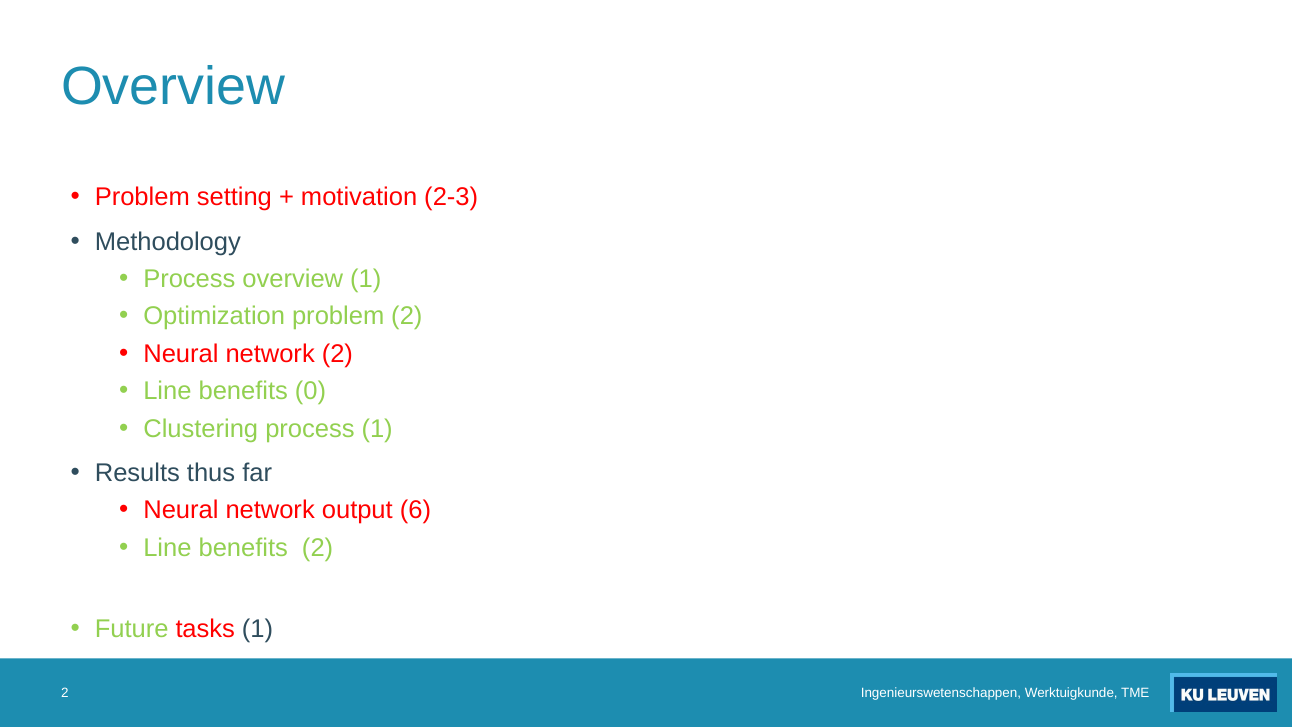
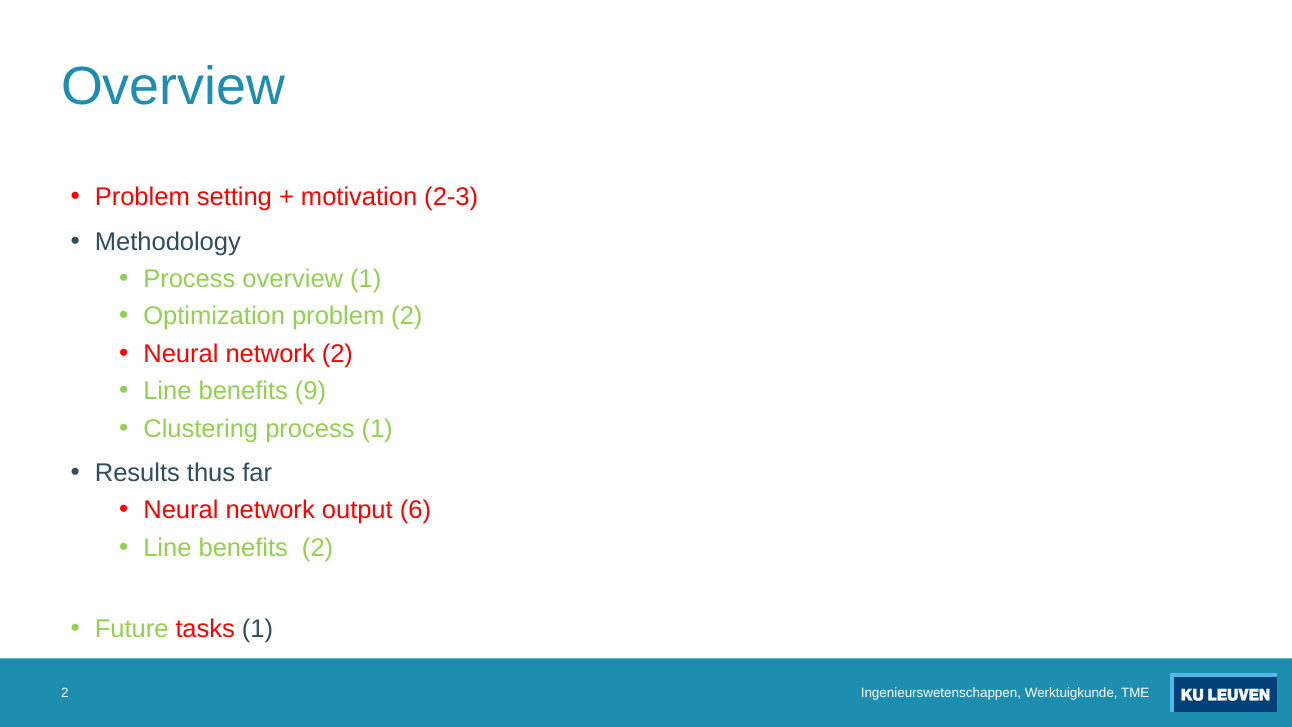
0: 0 -> 9
